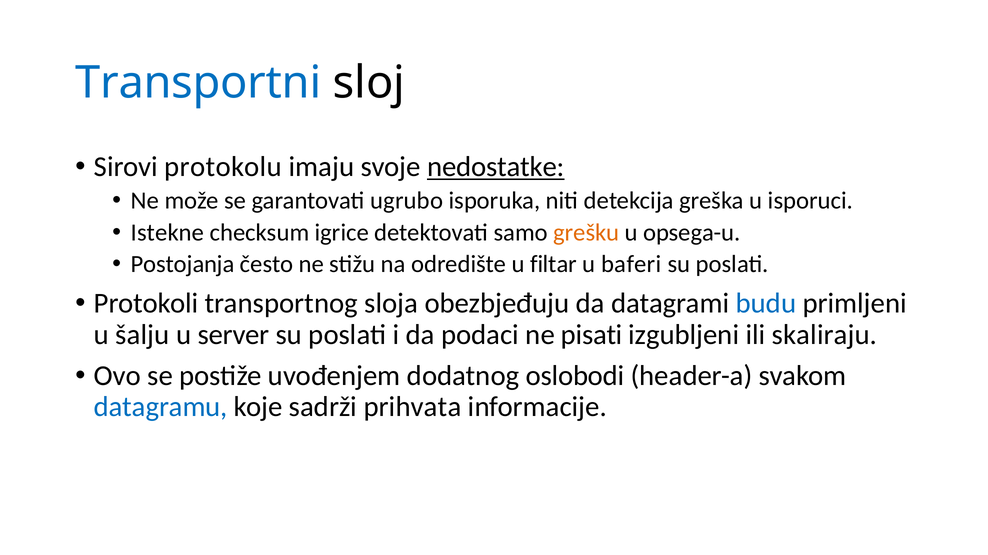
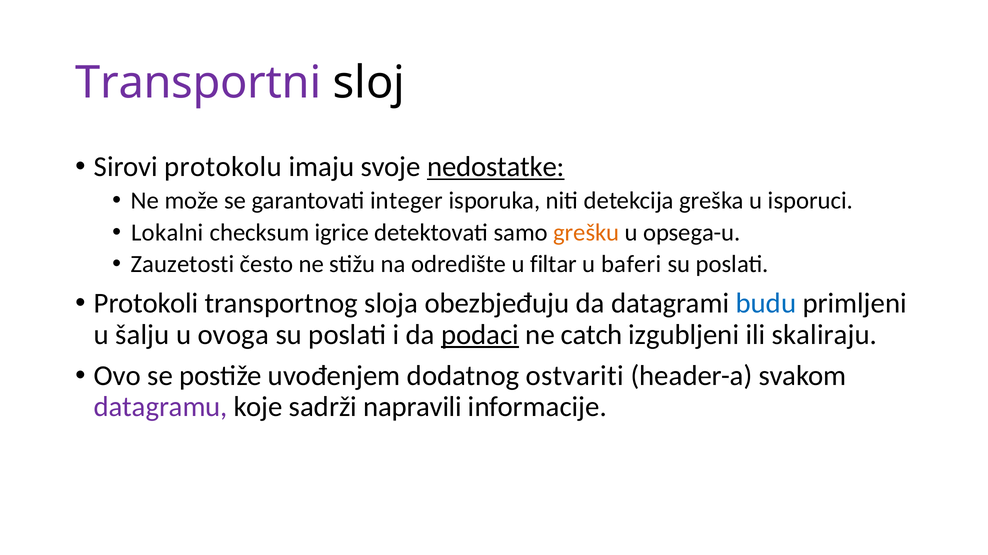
Transportni colour: blue -> purple
ugrubo: ugrubo -> integer
Istekne: Istekne -> Lokalni
Postojanja: Postojanja -> Zauzetosti
server: server -> ovoga
podaci underline: none -> present
pisati: pisati -> catch
oslobodi: oslobodi -> ostvariti
datagramu colour: blue -> purple
prihvata: prihvata -> napravili
